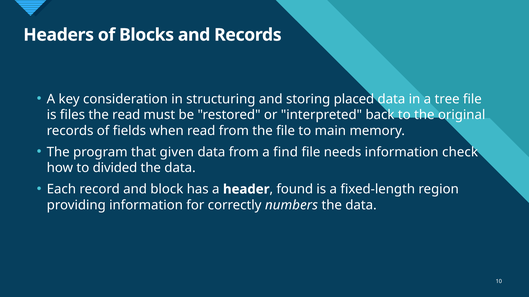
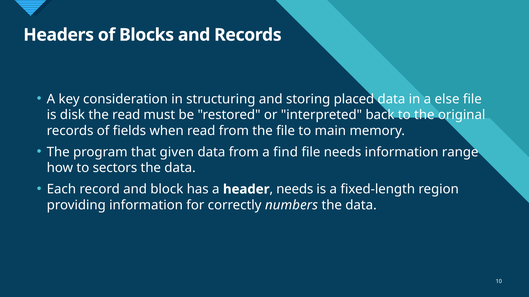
tree: tree -> else
files: files -> disk
check: check -> range
divided: divided -> sectors
found at (295, 190): found -> needs
